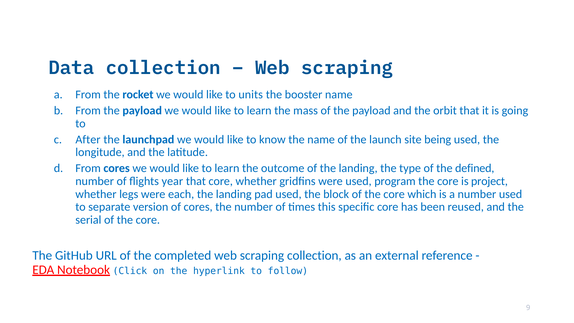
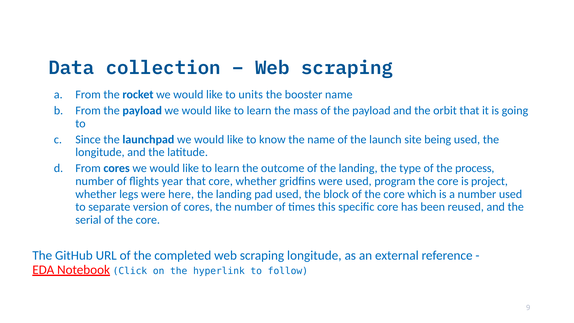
After: After -> Since
defined: defined -> process
each: each -> here
scraping collection: collection -> longitude
